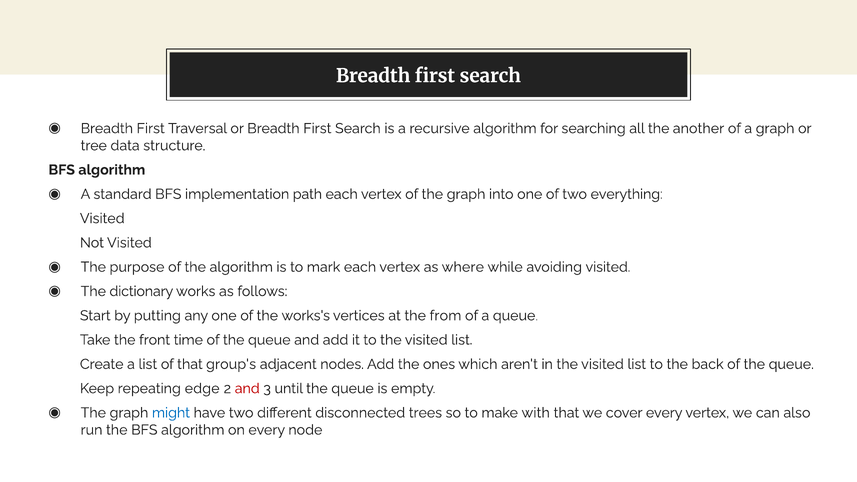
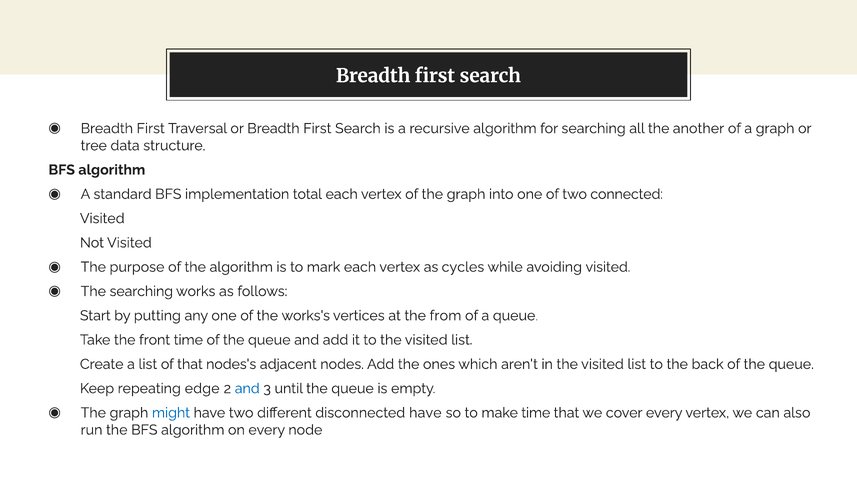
path: path -> total
everything: everything -> connected
where: where -> cycles
The dictionary: dictionary -> searching
group's: group's -> nodes's
and at (247, 389) colour: red -> blue
disconnected trees: trees -> have
make with: with -> time
